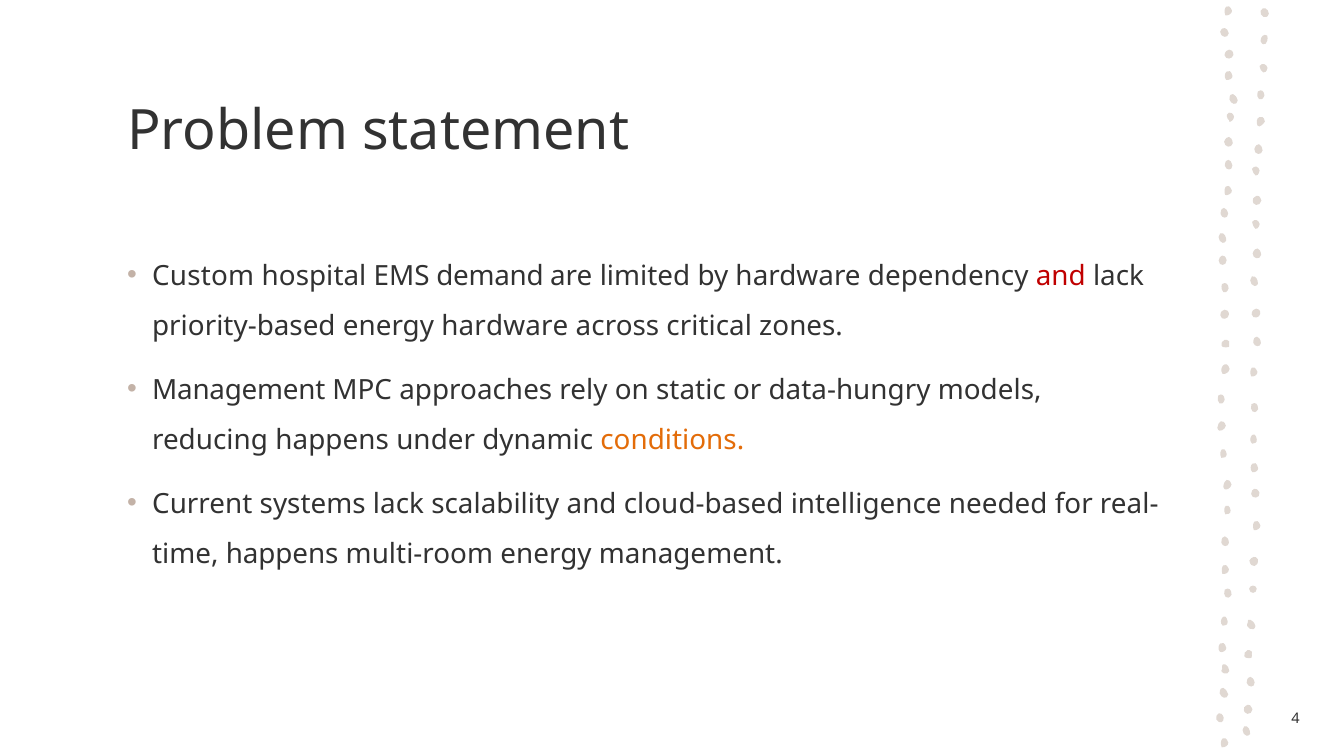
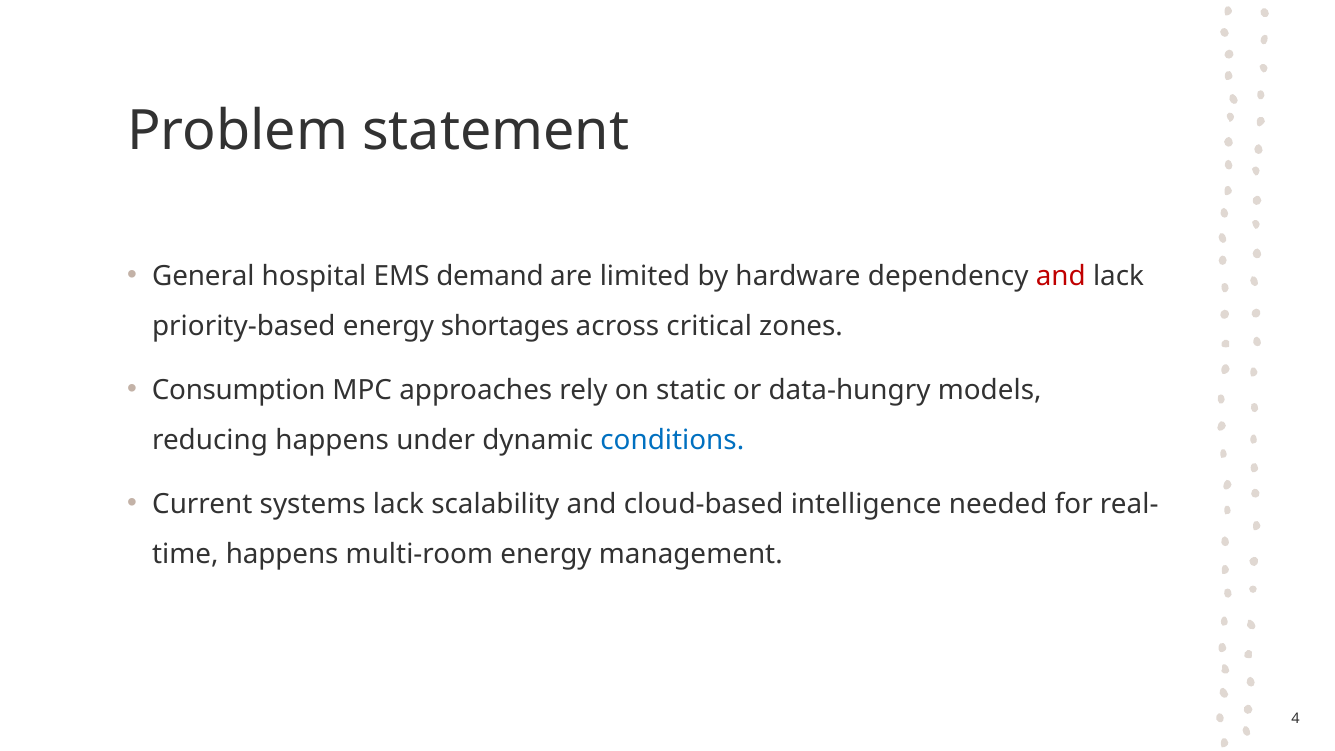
Custom: Custom -> General
energy hardware: hardware -> shortages
Management at (239, 390): Management -> Consumption
conditions colour: orange -> blue
